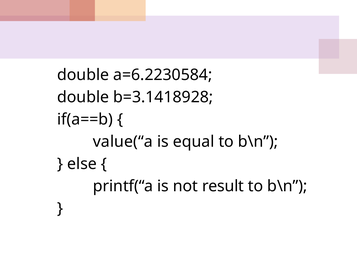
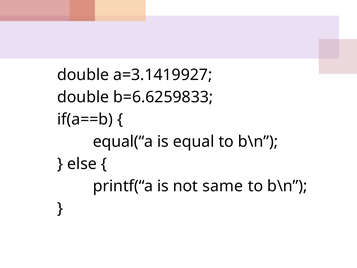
a=6.2230584: a=6.2230584 -> a=3.1419927
b=3.1418928: b=3.1418928 -> b=6.6259833
value(“a: value(“a -> equal(“a
result: result -> same
